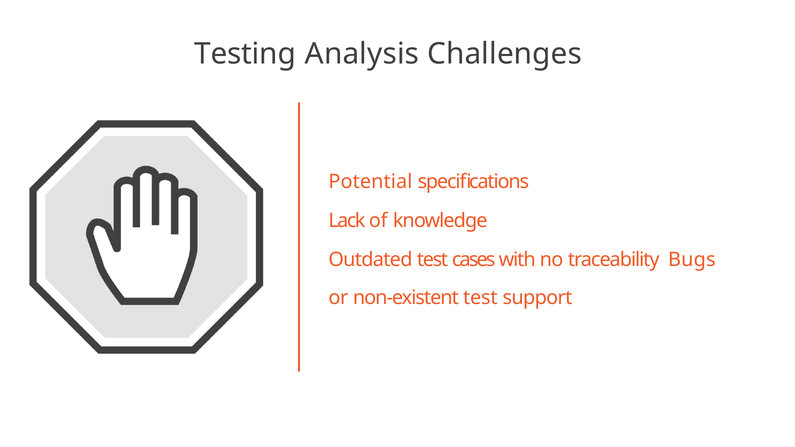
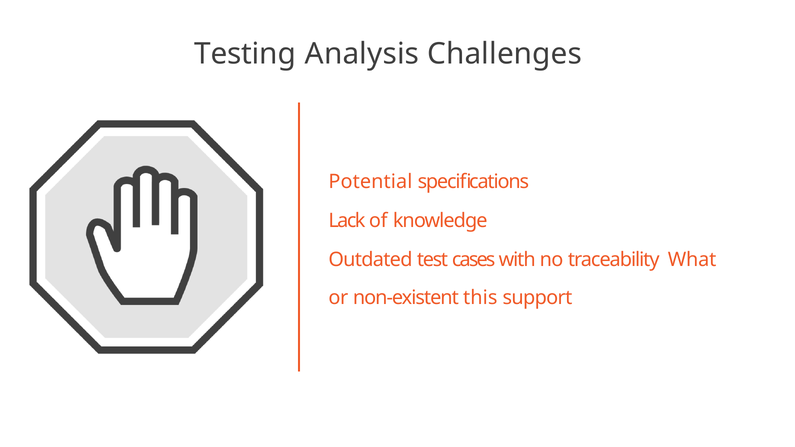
Bugs: Bugs -> What
non-existent test: test -> this
